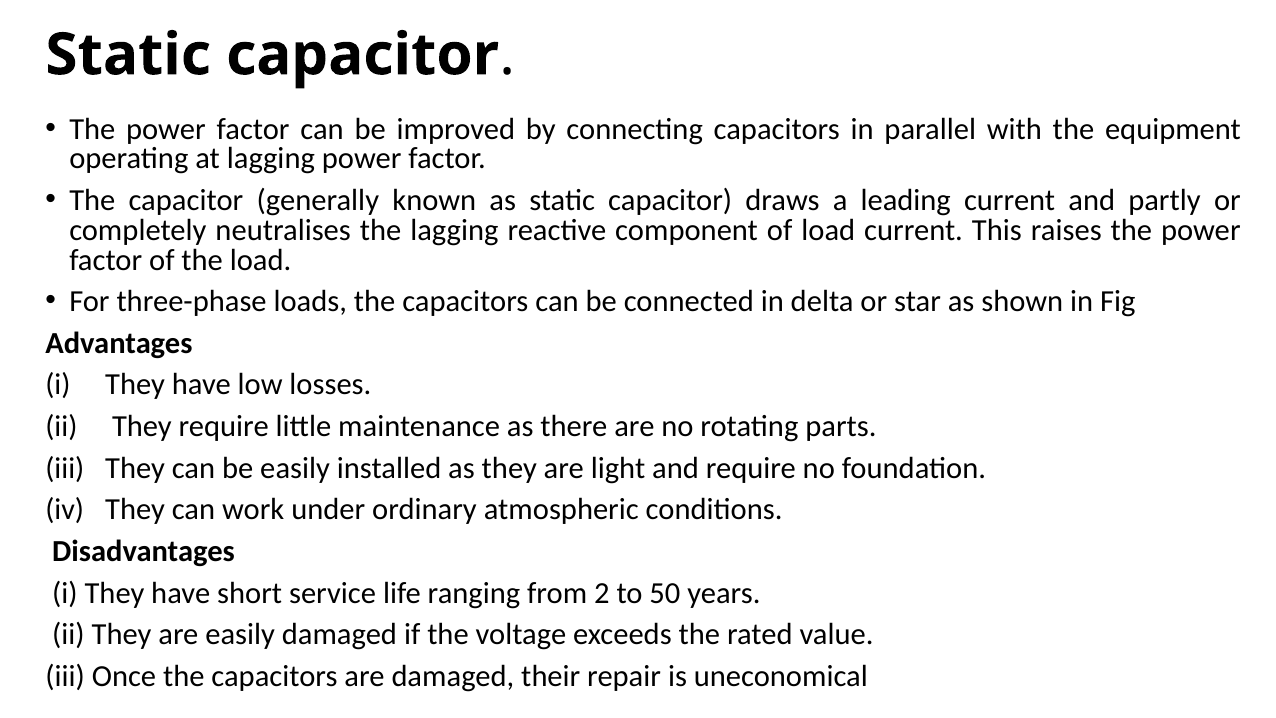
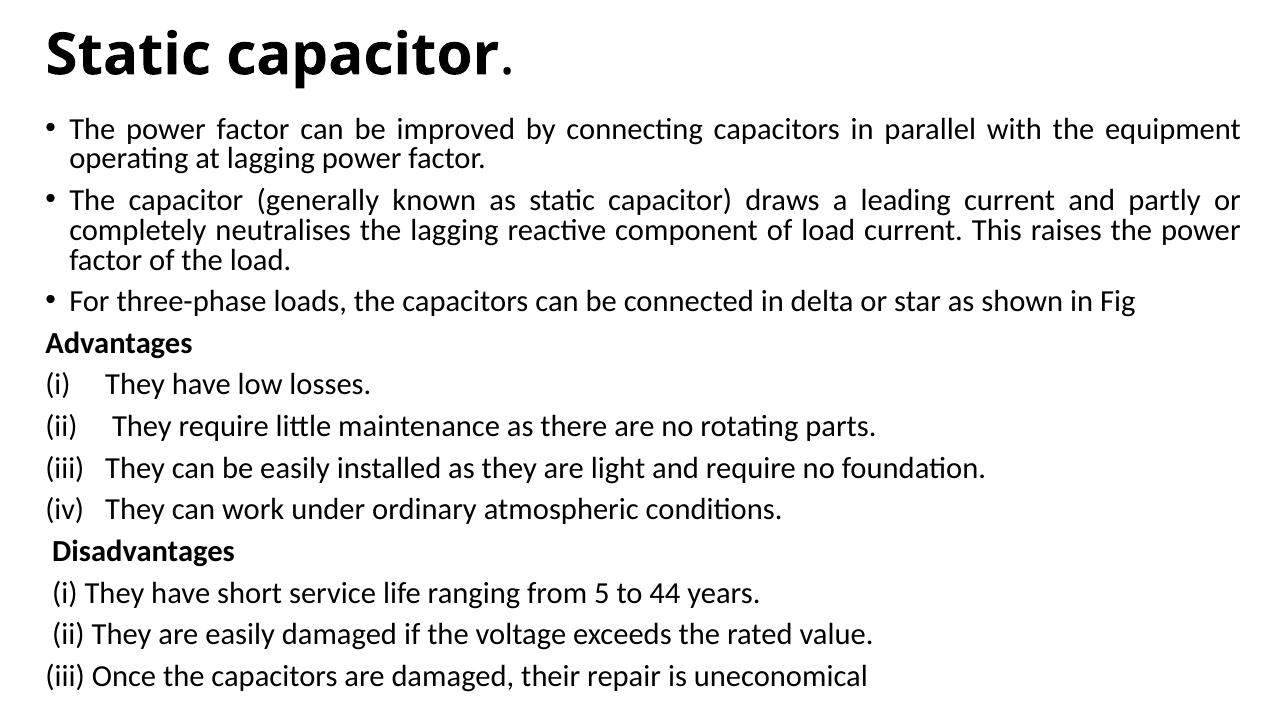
2: 2 -> 5
50: 50 -> 44
